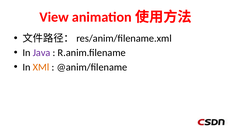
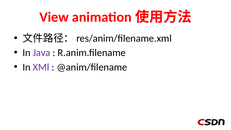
XMl colour: orange -> purple
